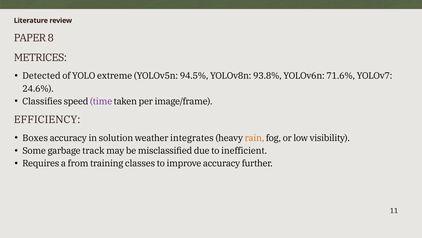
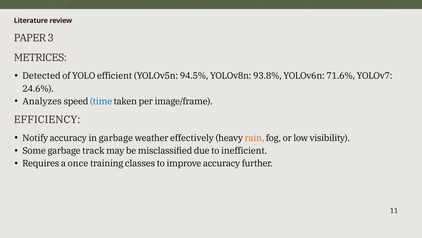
8: 8 -> 3
extreme: extreme -> efficient
Classifies: Classifies -> Analyzes
time colour: purple -> blue
Boxes: Boxes -> Notify
in solution: solution -> garbage
integrates: integrates -> effectively
from: from -> once
